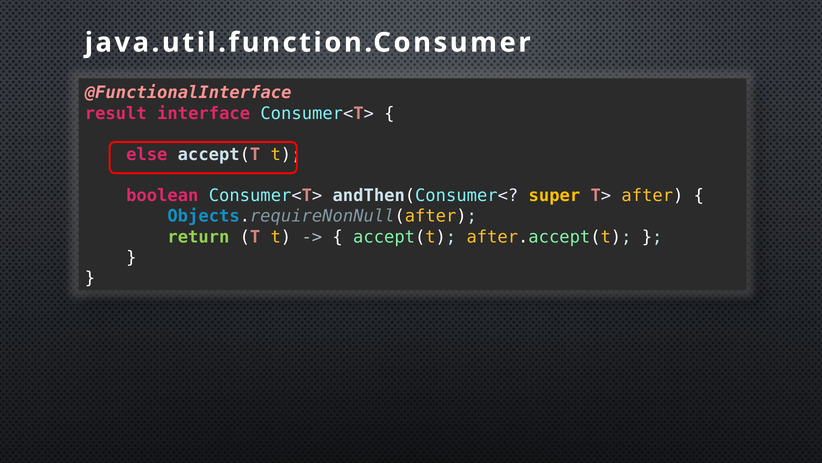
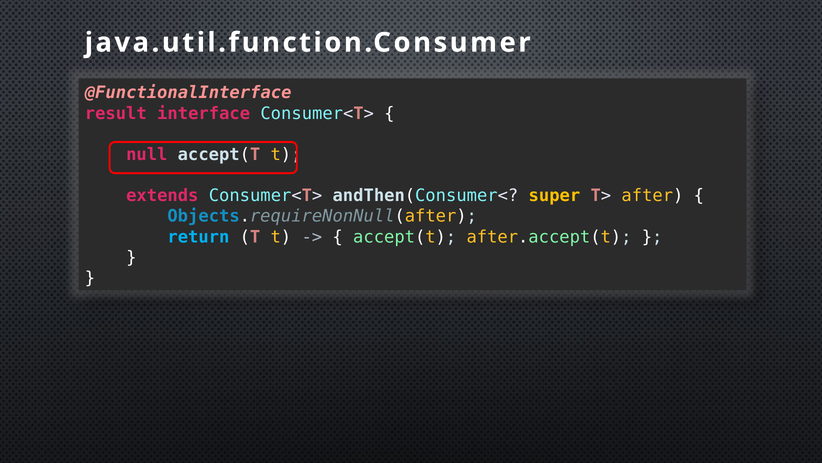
else: else -> null
boolean: boolean -> extends
return colour: light green -> light blue
